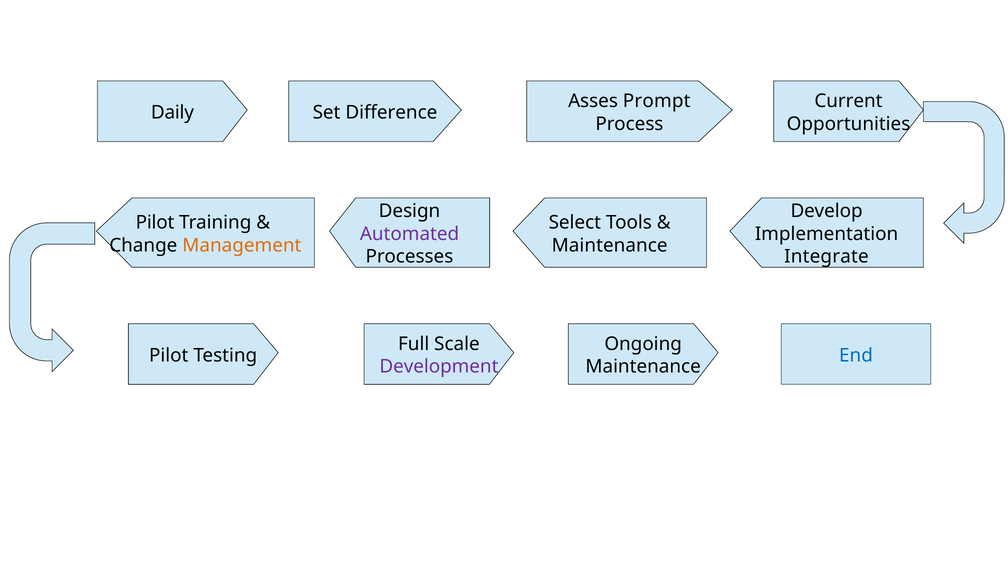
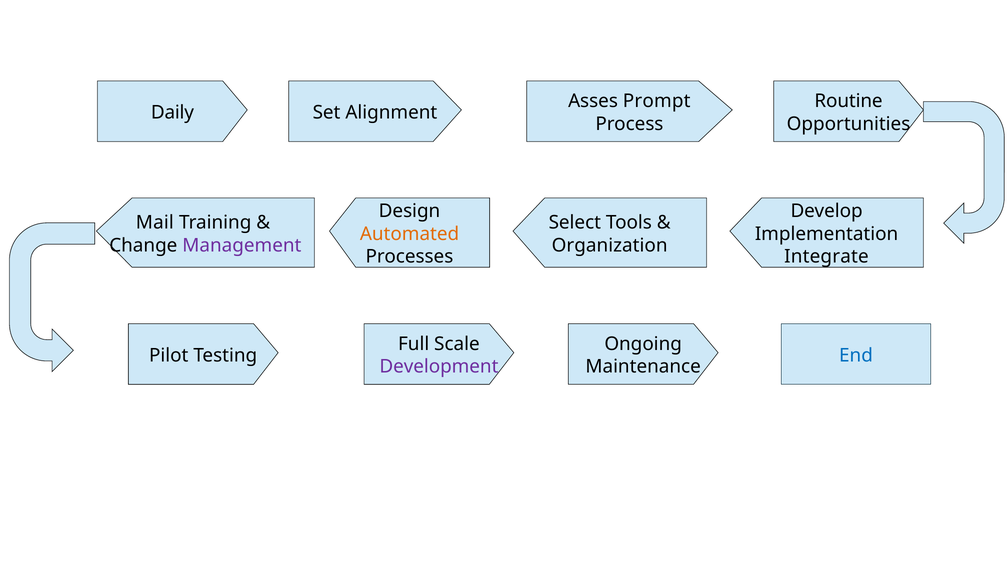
Current: Current -> Routine
Difference: Difference -> Alignment
Pilot at (155, 223): Pilot -> Mail
Automated colour: purple -> orange
Management colour: orange -> purple
Maintenance at (610, 245): Maintenance -> Organization
